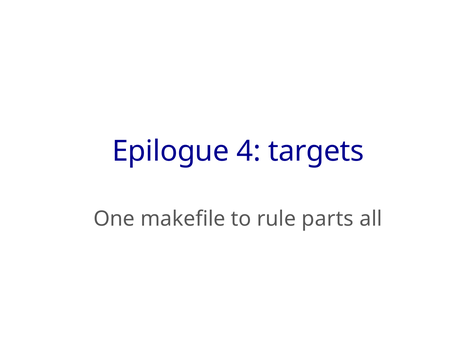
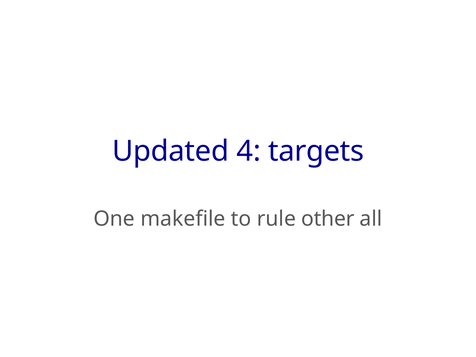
Epilogue: Epilogue -> Updated
parts: parts -> other
